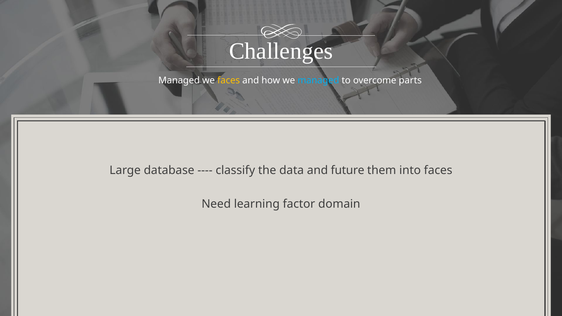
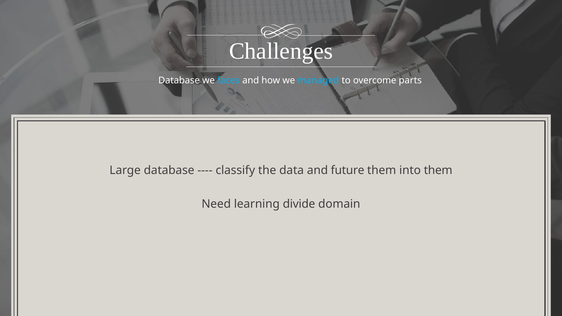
Managed at (179, 81): Managed -> Database
faces at (229, 81) colour: yellow -> light blue
into faces: faces -> them
factor: factor -> divide
